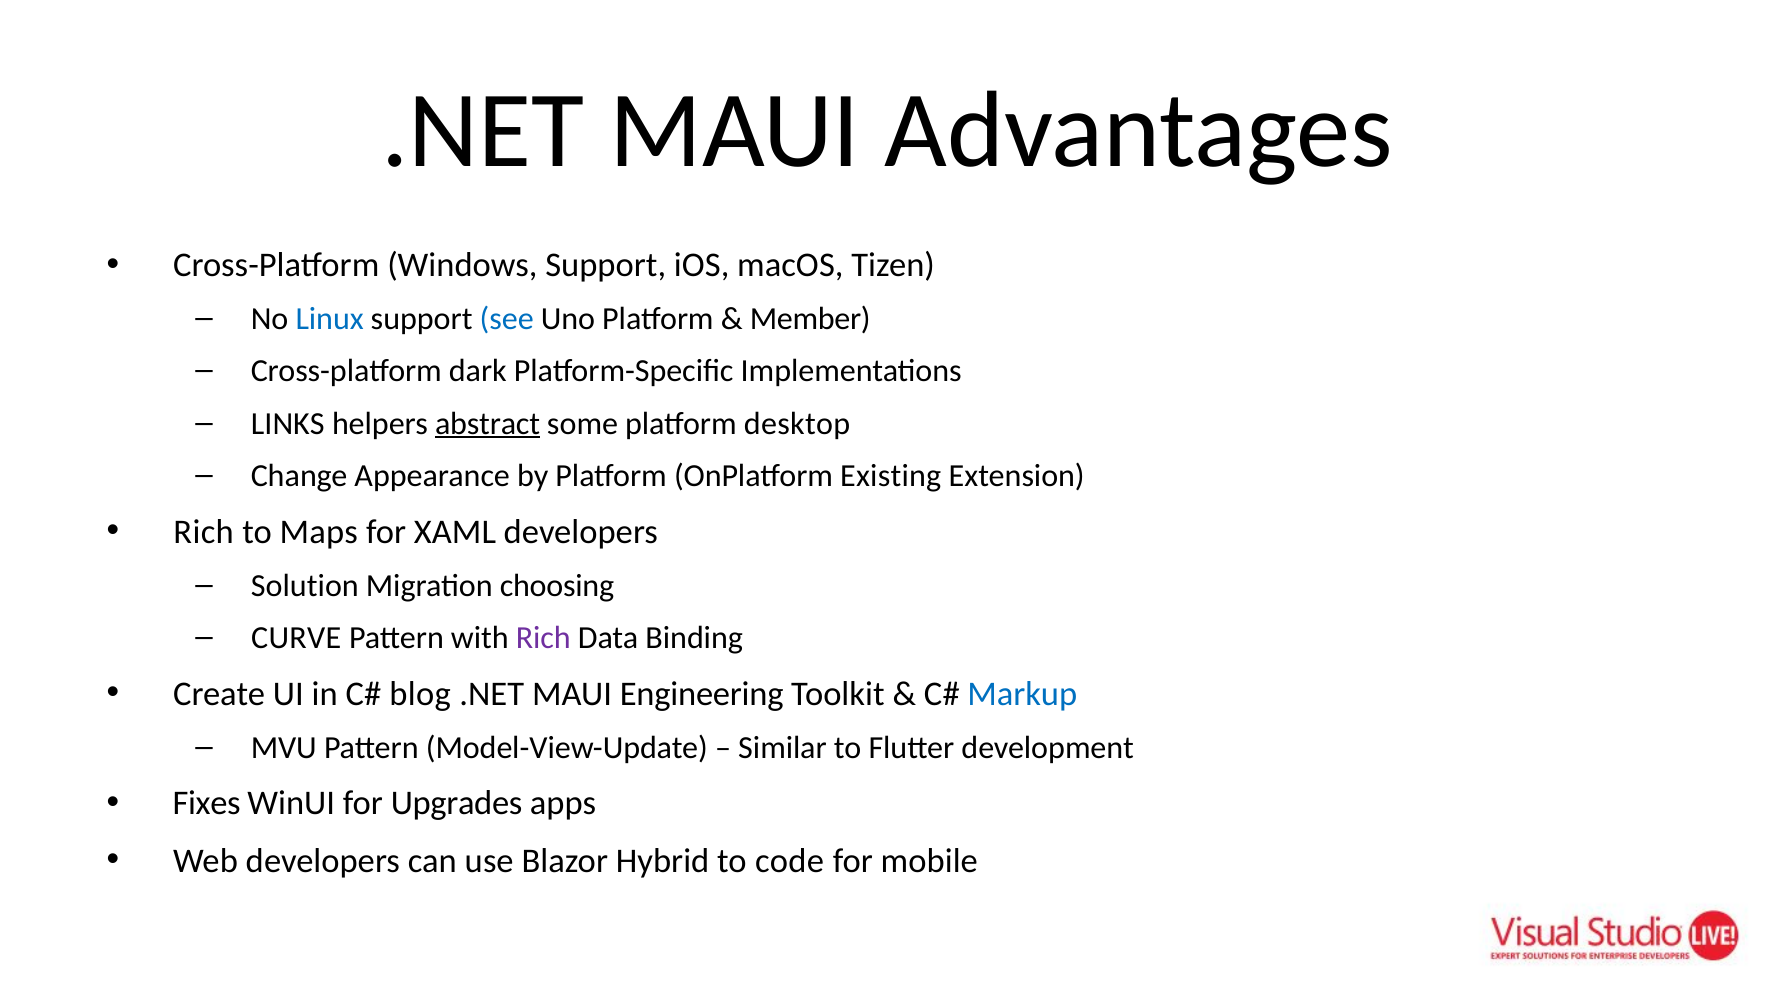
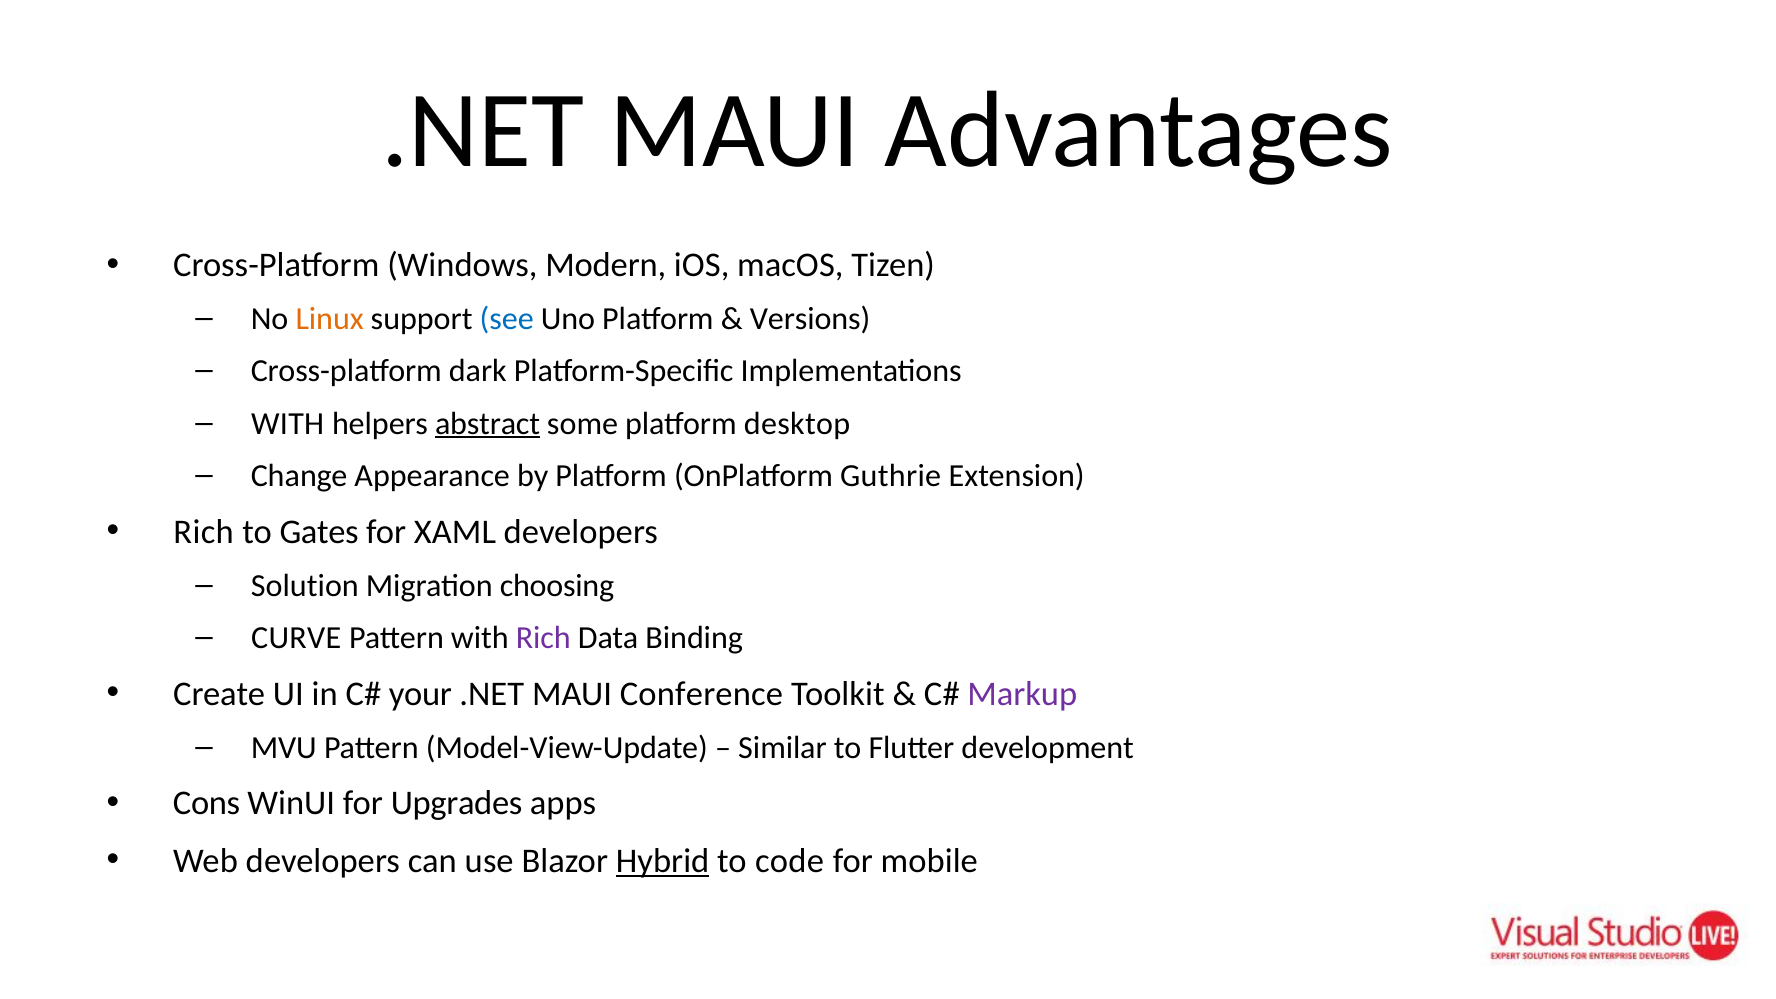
Windows Support: Support -> Modern
Linux colour: blue -> orange
Member: Member -> Versions
LINKS at (288, 424): LINKS -> WITH
Existing: Existing -> Guthrie
Maps: Maps -> Gates
blog: blog -> your
Engineering: Engineering -> Conference
Markup colour: blue -> purple
Fixes: Fixes -> Cons
Hybrid underline: none -> present
